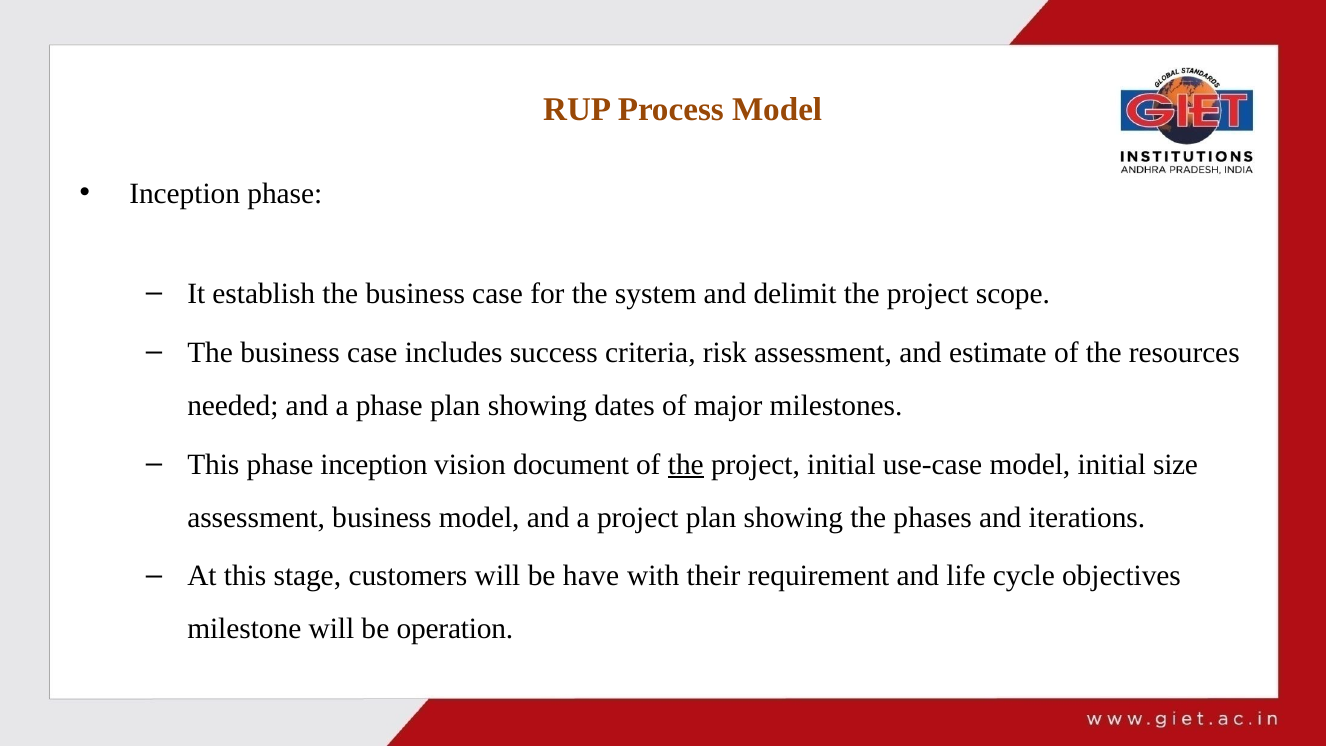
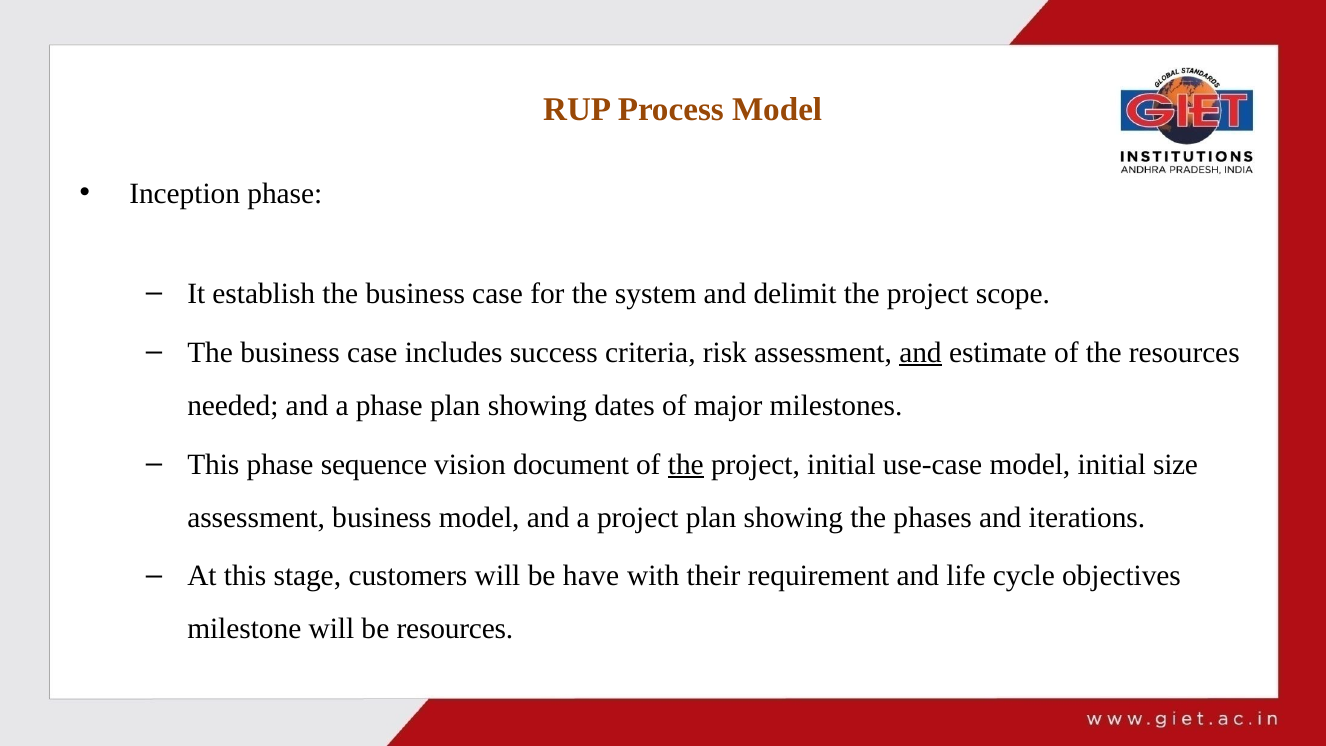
and at (921, 353) underline: none -> present
phase inception: inception -> sequence
be operation: operation -> resources
